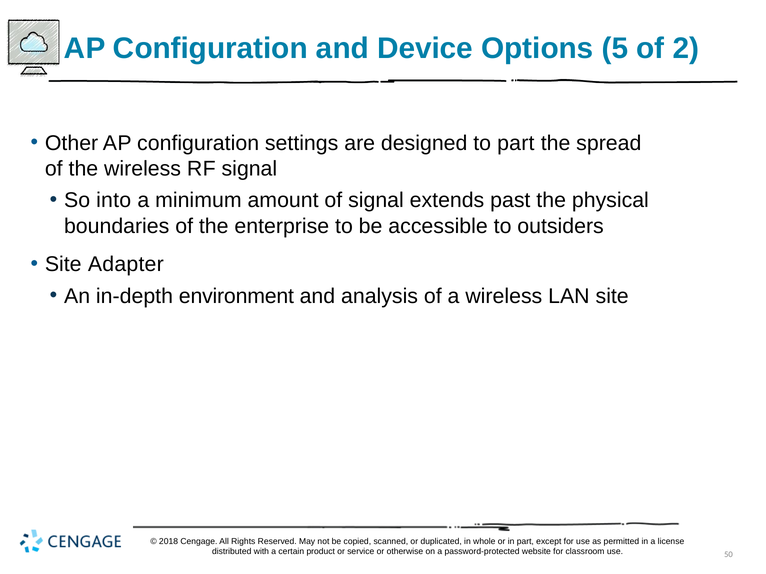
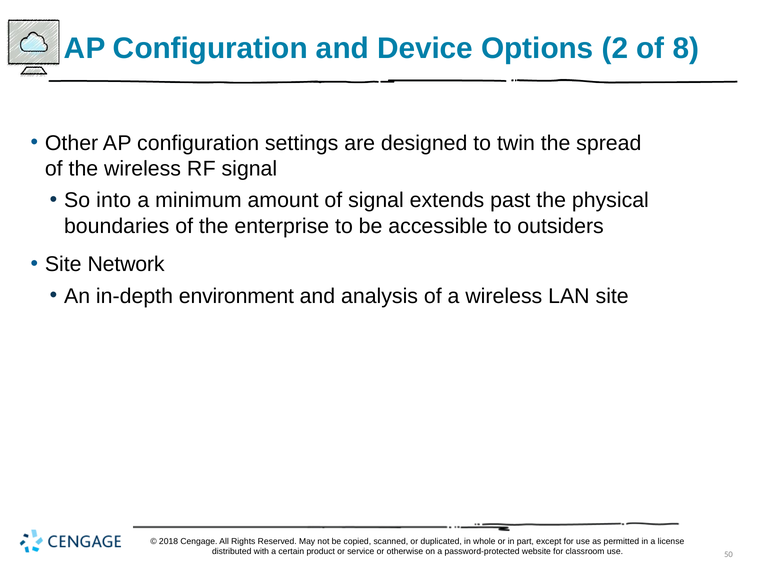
5: 5 -> 2
2: 2 -> 8
to part: part -> twin
Adapter: Adapter -> Network
